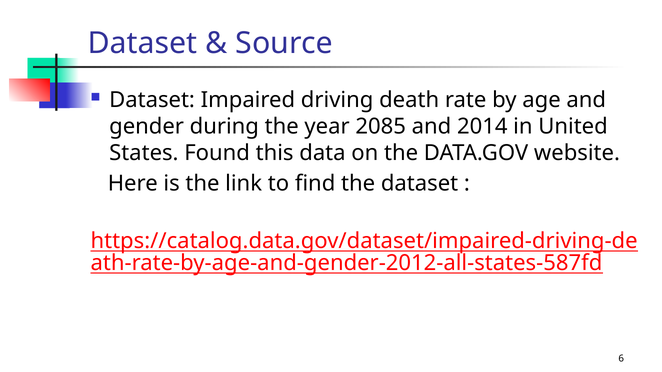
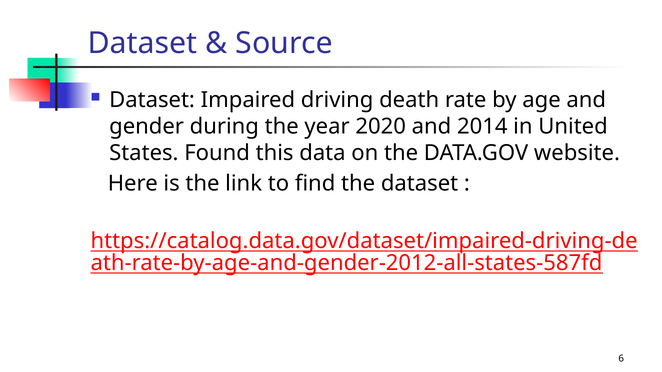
2085: 2085 -> 2020
